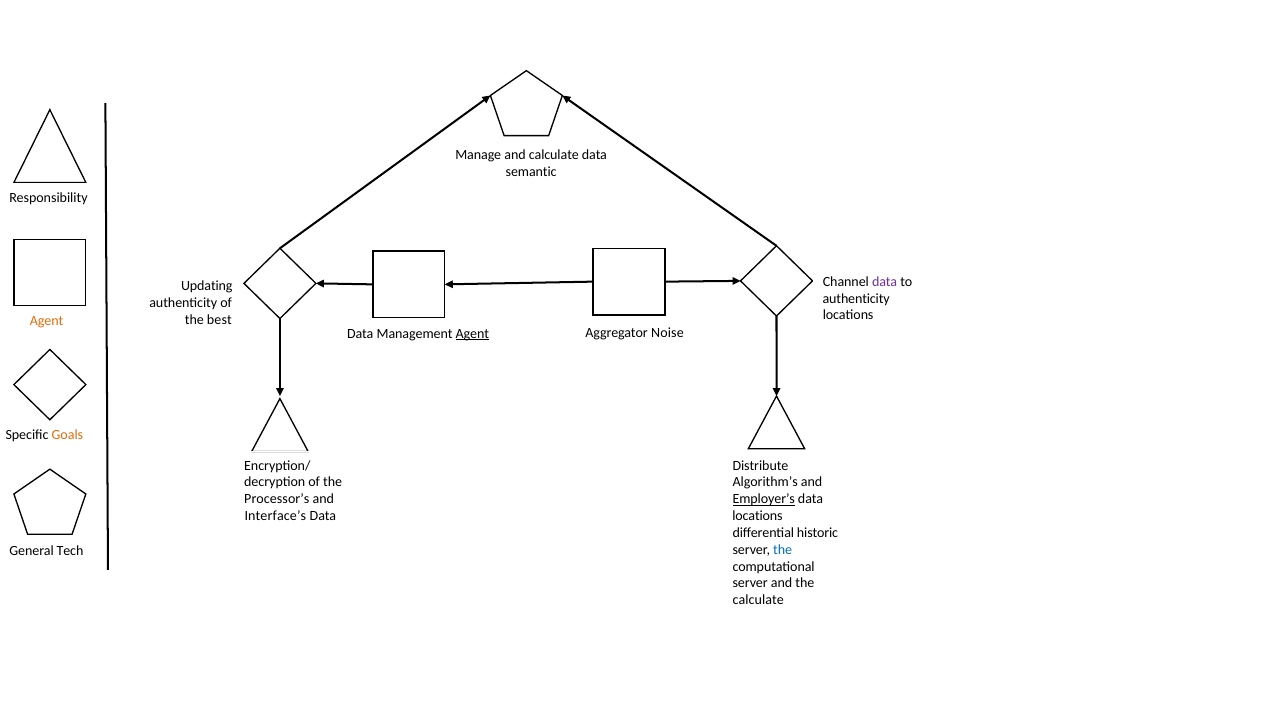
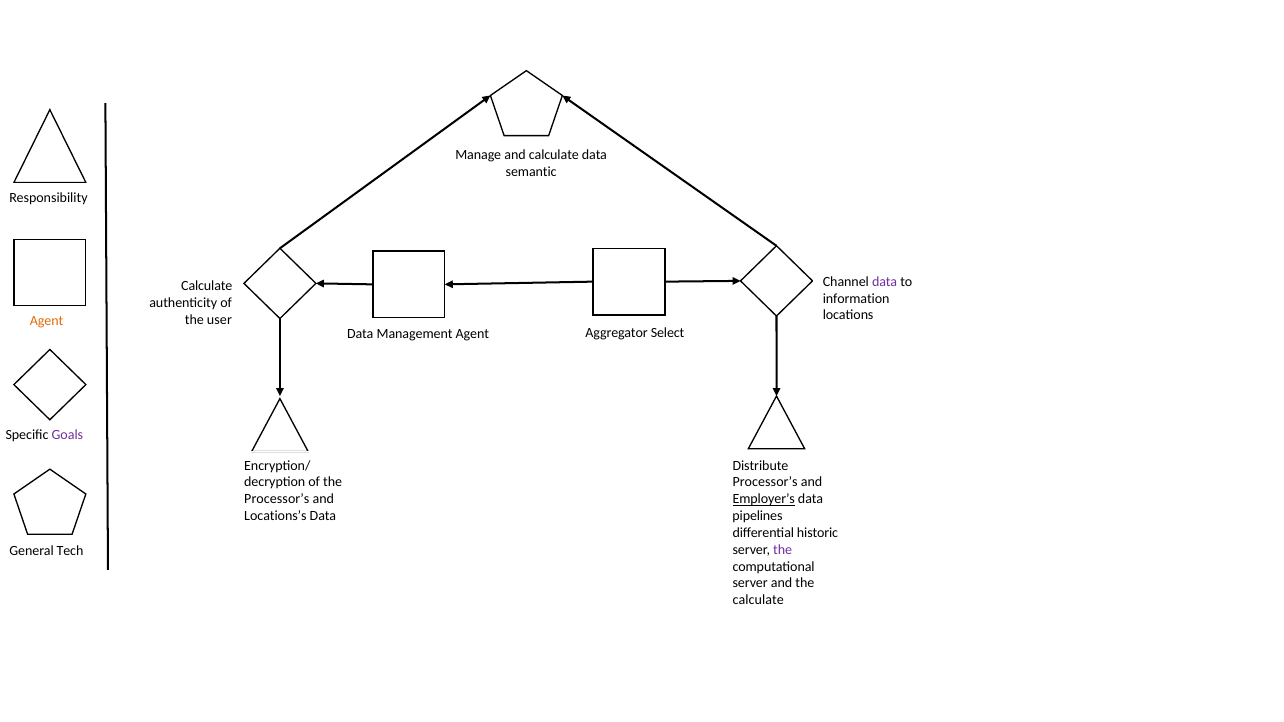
Updating at (207, 286): Updating -> Calculate
authenticity at (856, 299): authenticity -> information
best: best -> user
Agent at (472, 334) underline: present -> none
Noise: Noise -> Select
Goals colour: orange -> purple
Algorithm’s at (765, 483): Algorithm’s -> Processor’s
Interface’s: Interface’s -> Locations’s
locations at (758, 516): locations -> pipelines
the at (783, 550) colour: blue -> purple
